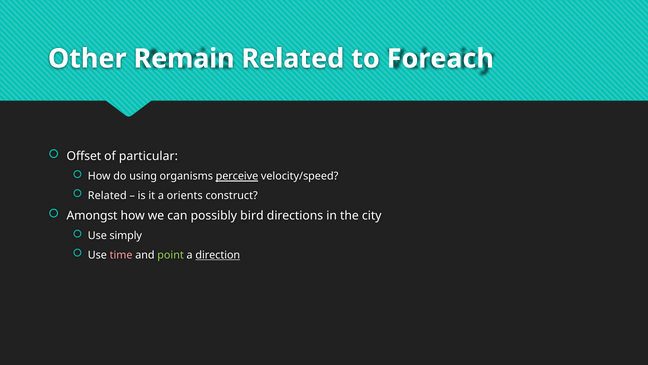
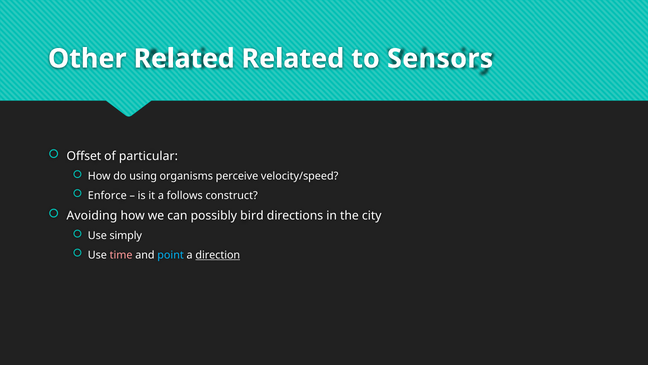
Other Remain: Remain -> Related
Foreach: Foreach -> Sensors
perceive underline: present -> none
Related at (107, 195): Related -> Enforce
orients: orients -> follows
Amongst: Amongst -> Avoiding
point colour: light green -> light blue
